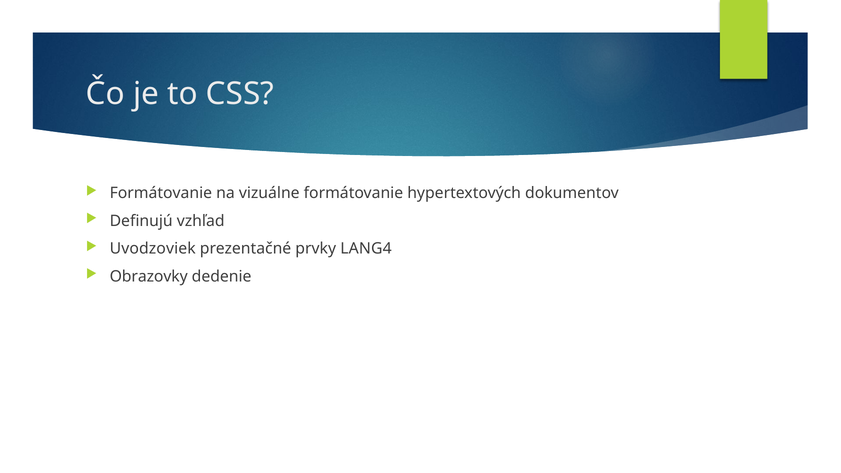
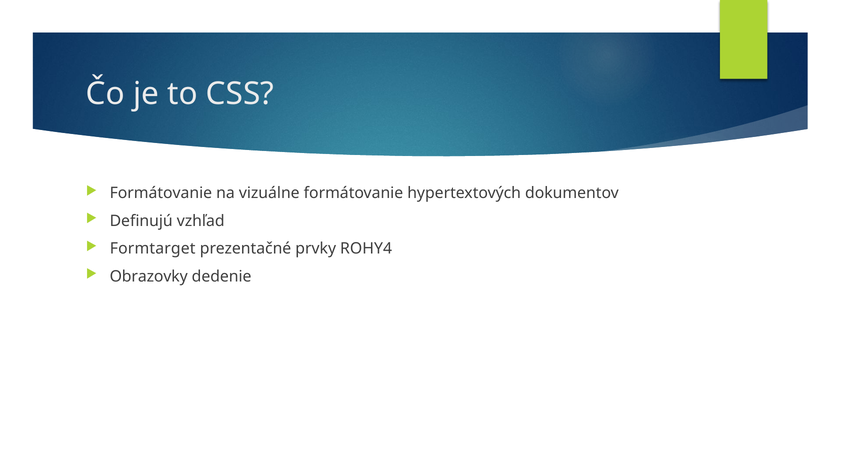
Uvodzoviek: Uvodzoviek -> Formtarget
LANG4: LANG4 -> ROHY4
